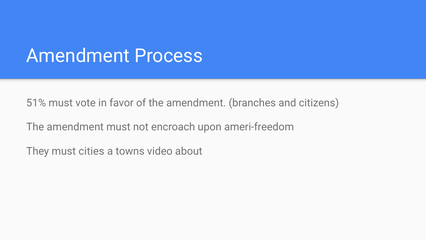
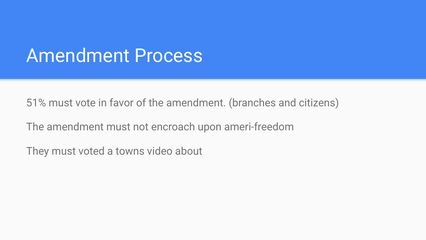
cities: cities -> voted
